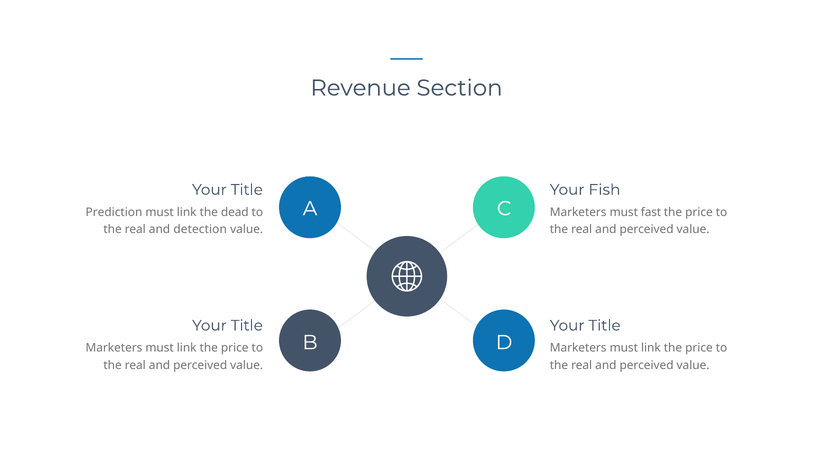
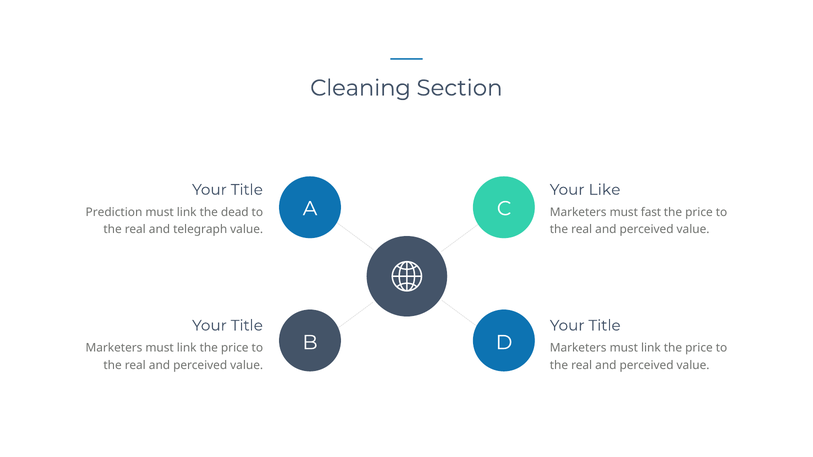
Revenue: Revenue -> Cleaning
Fish: Fish -> Like
detection: detection -> telegraph
